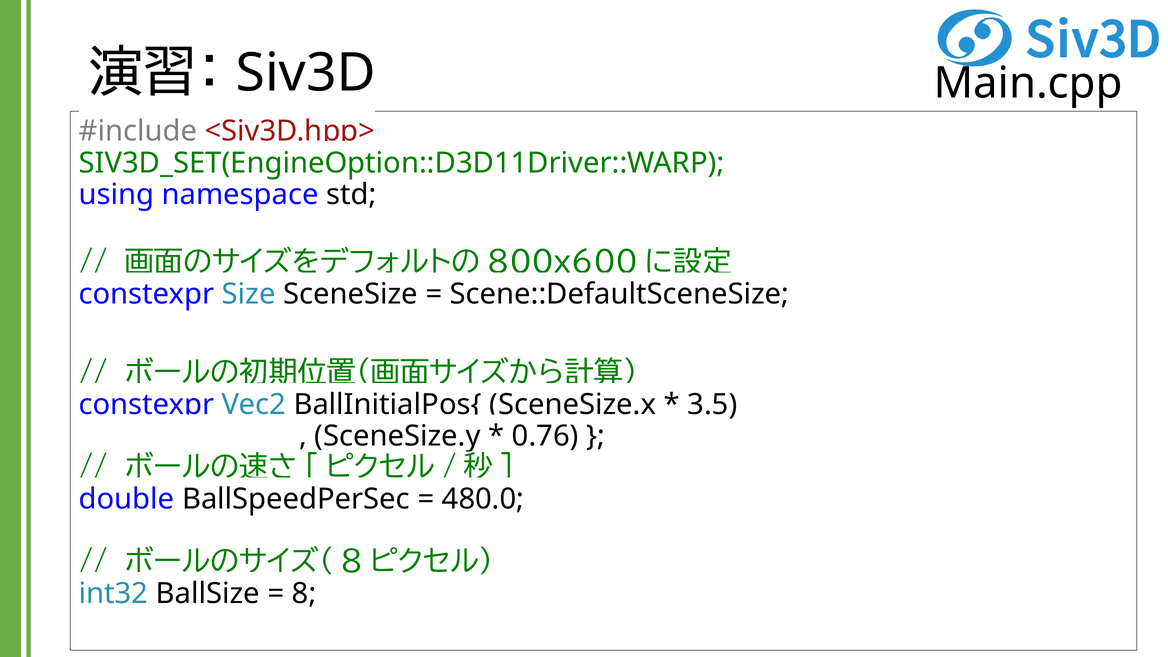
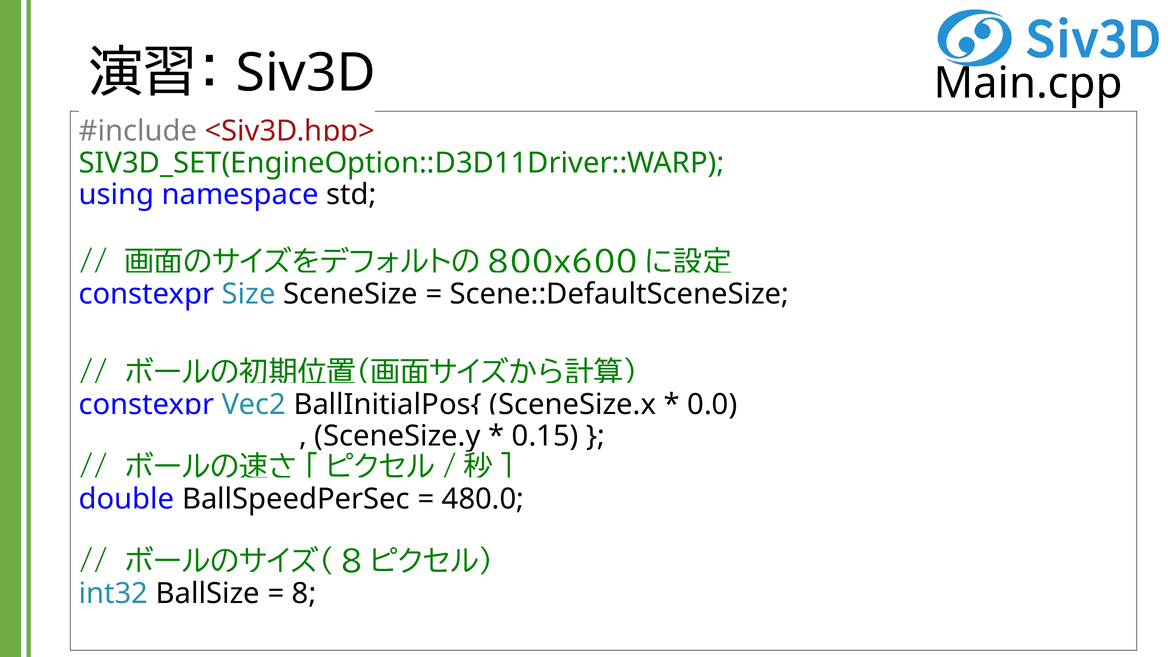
3.5: 3.5 -> 0.0
0.76: 0.76 -> 0.15
